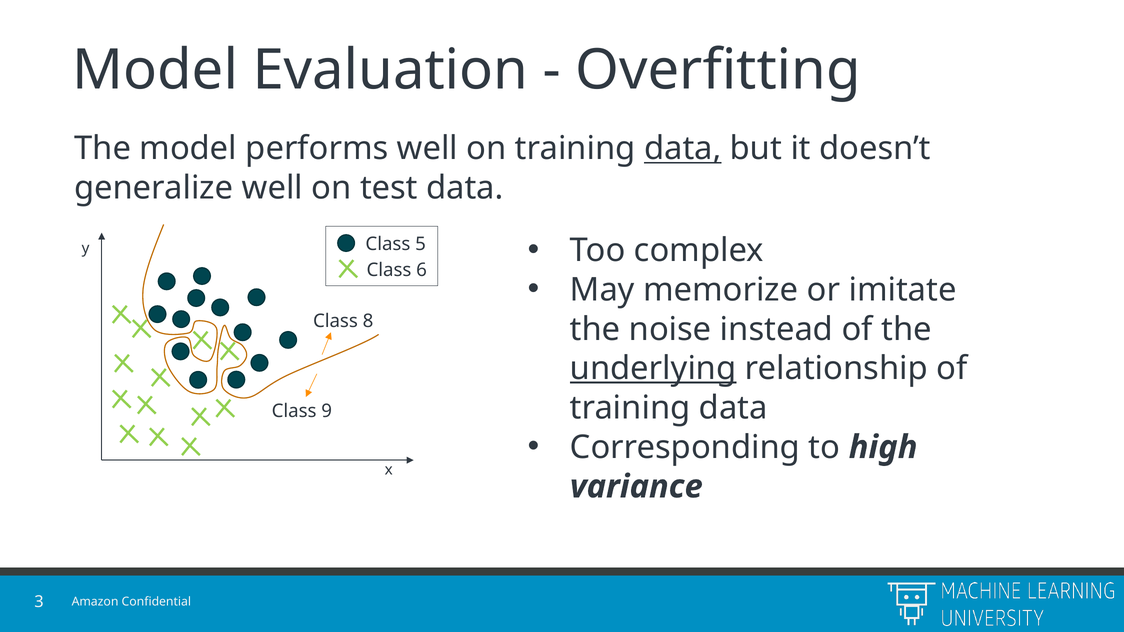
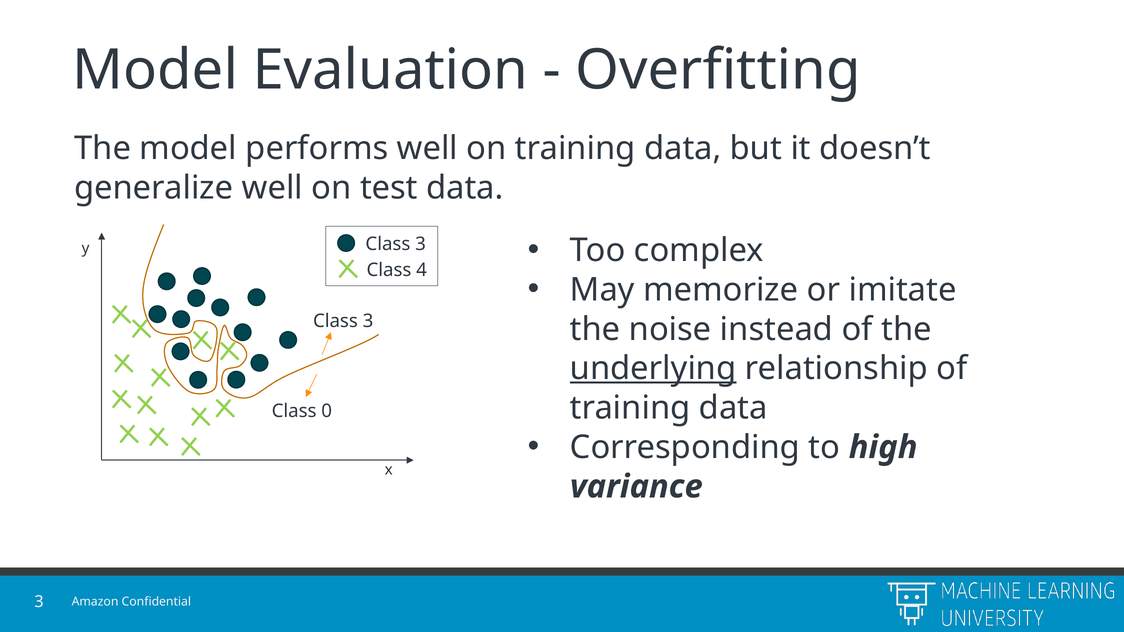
data at (683, 149) underline: present -> none
y Class 5: 5 -> 3
6: 6 -> 4
8 at (368, 321): 8 -> 3
9: 9 -> 0
